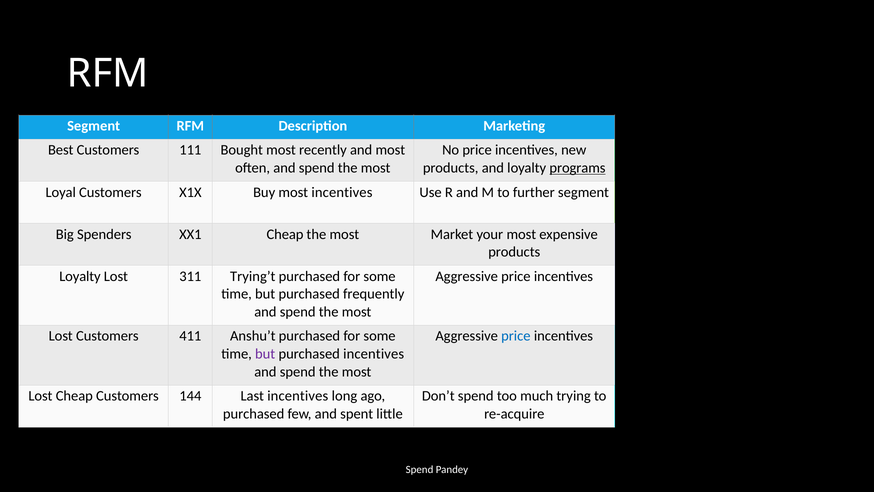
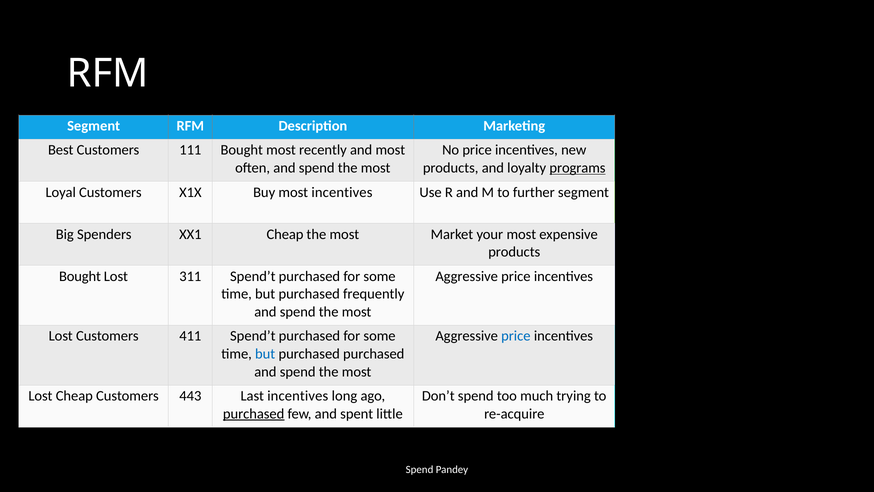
Loyalty at (80, 276): Loyalty -> Bought
311 Trying’t: Trying’t -> Spend’t
411 Anshu’t: Anshu’t -> Spend’t
but at (265, 354) colour: purple -> blue
purchased incentives: incentives -> purchased
144: 144 -> 443
purchased at (254, 414) underline: none -> present
